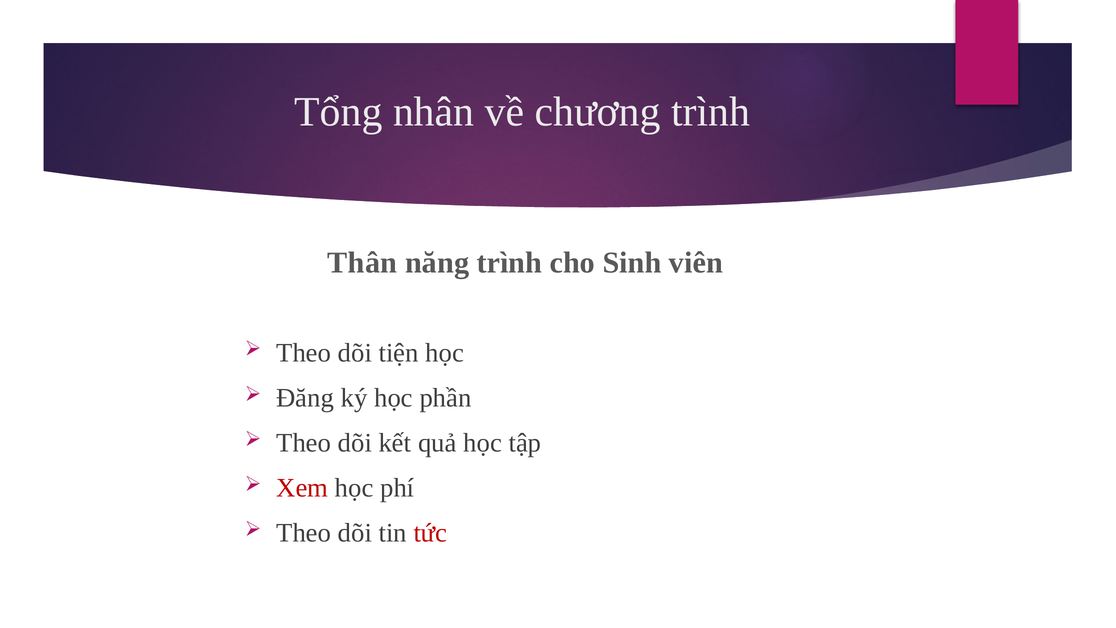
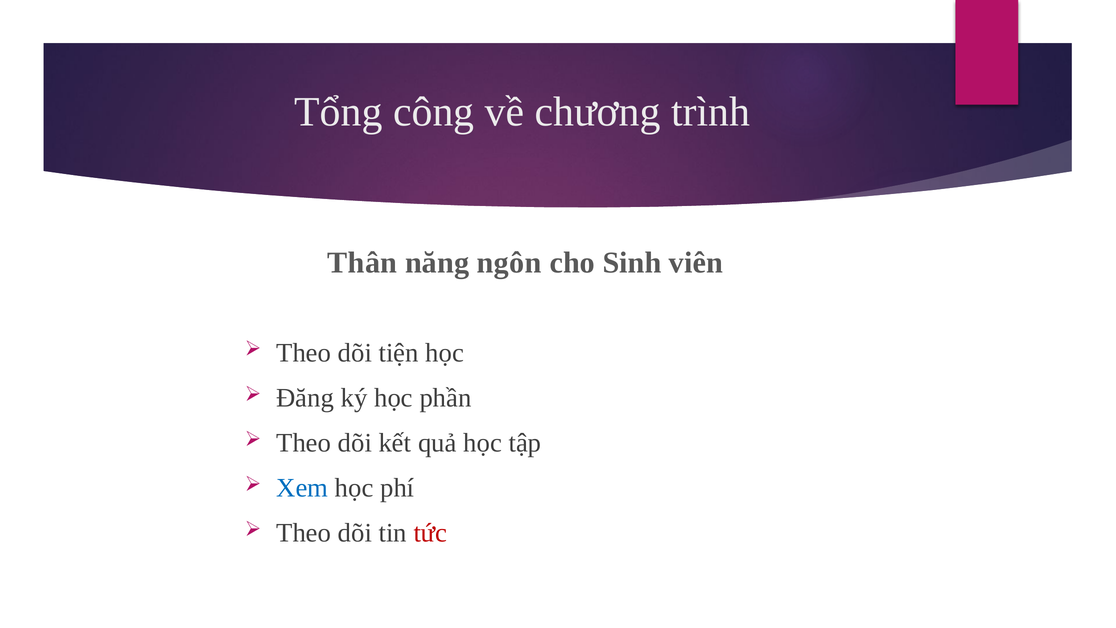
nhân: nhân -> công
năng trình: trình -> ngôn
Xem colour: red -> blue
